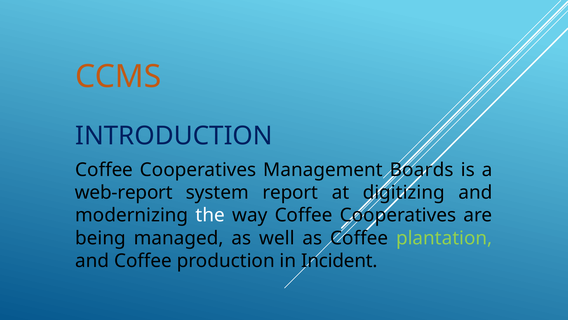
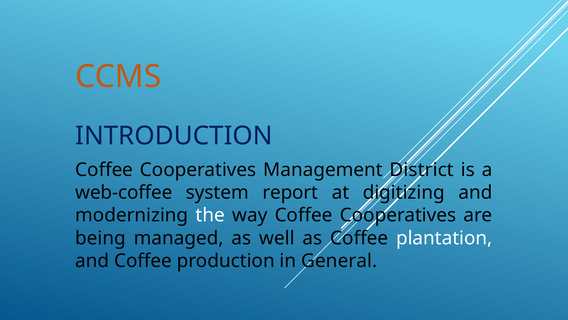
Boards: Boards -> District
web-report: web-report -> web-coffee
plantation colour: light green -> white
Incident: Incident -> General
